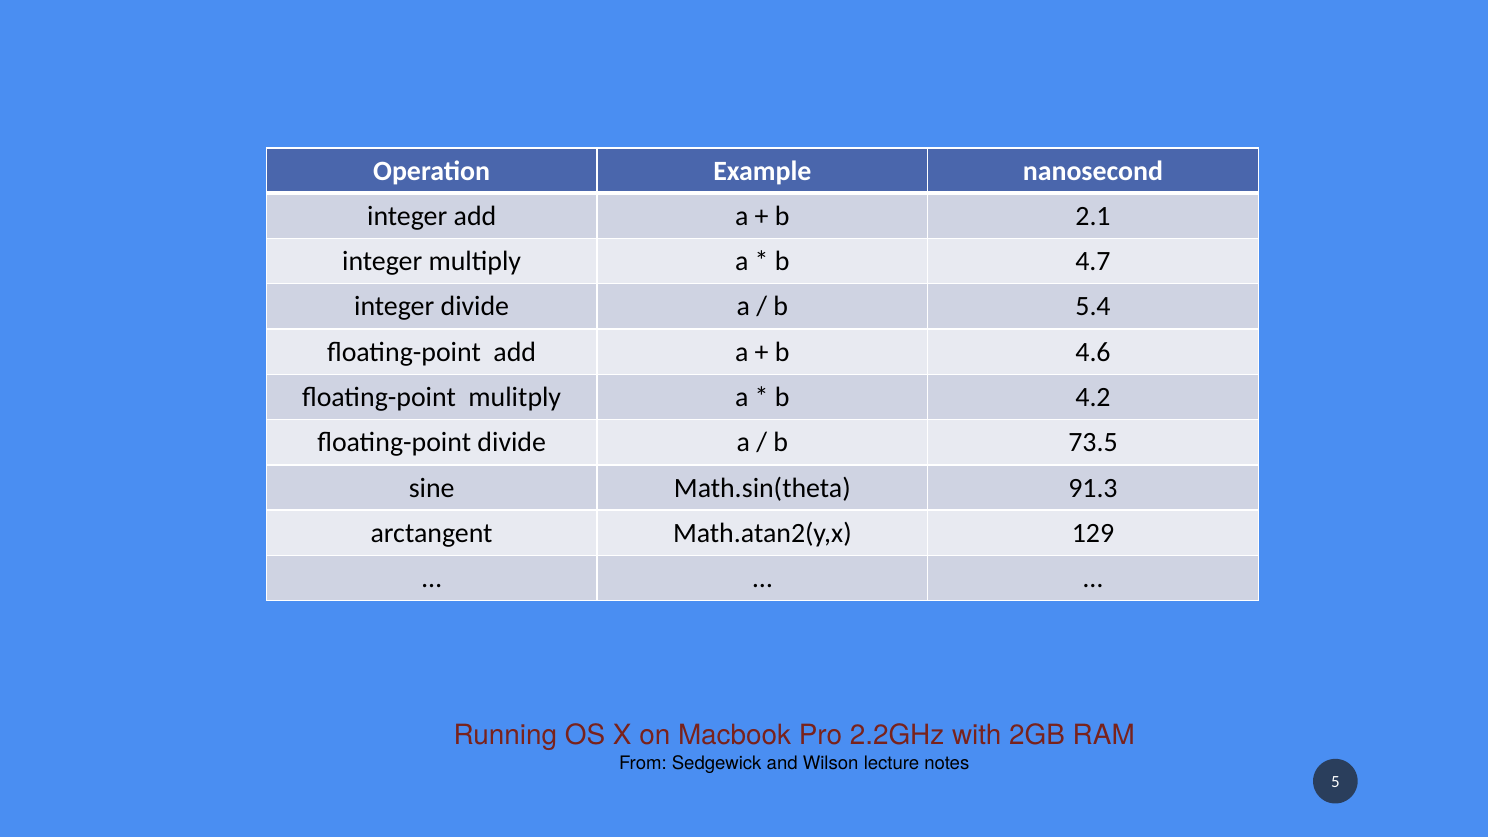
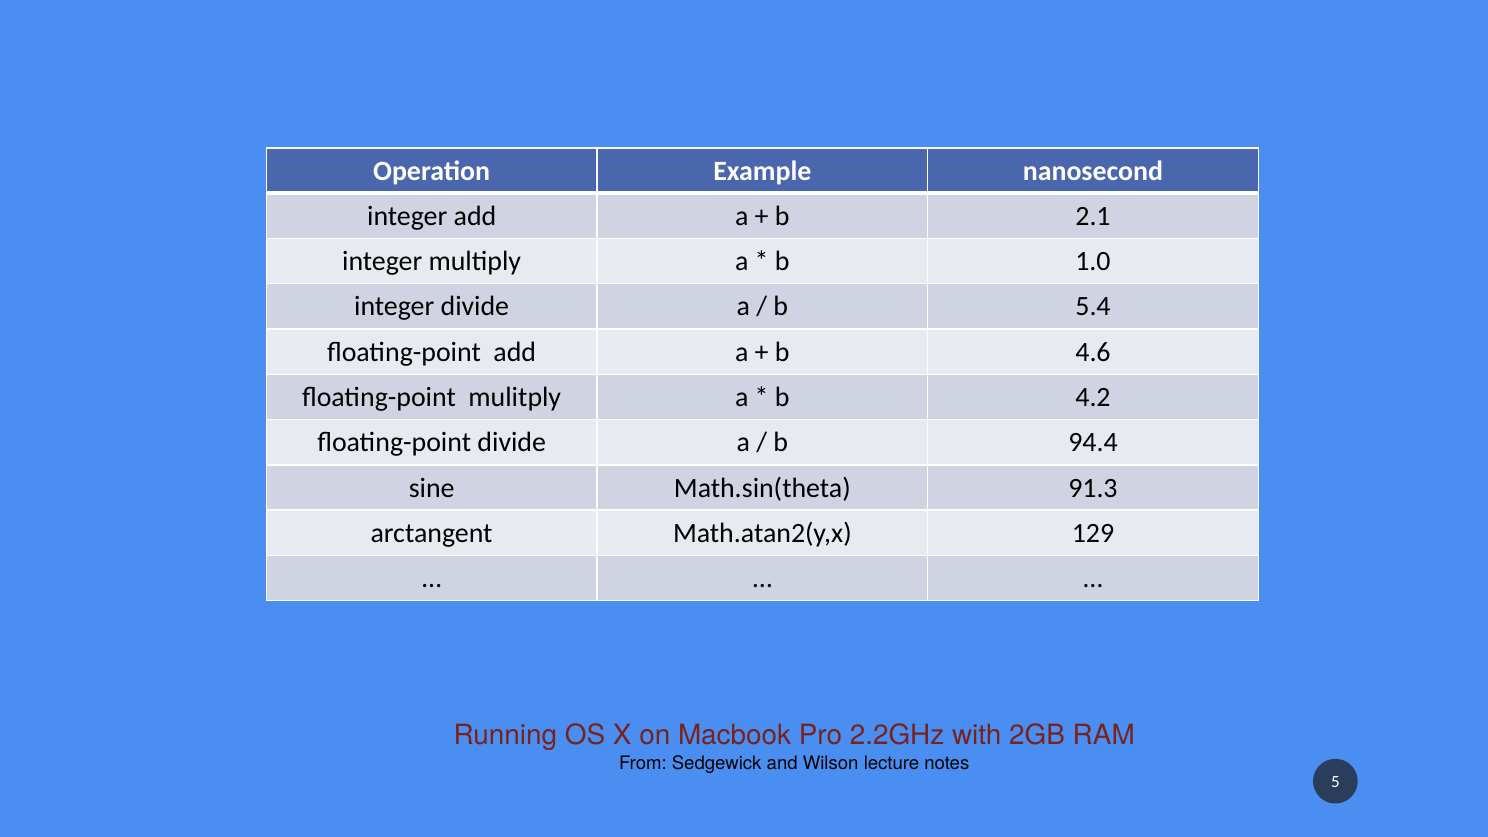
4.7: 4.7 -> 1.0
73.5: 73.5 -> 94.4
